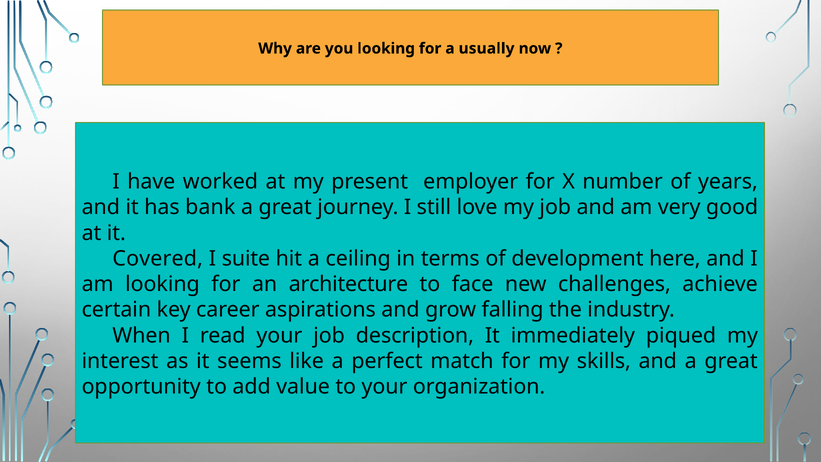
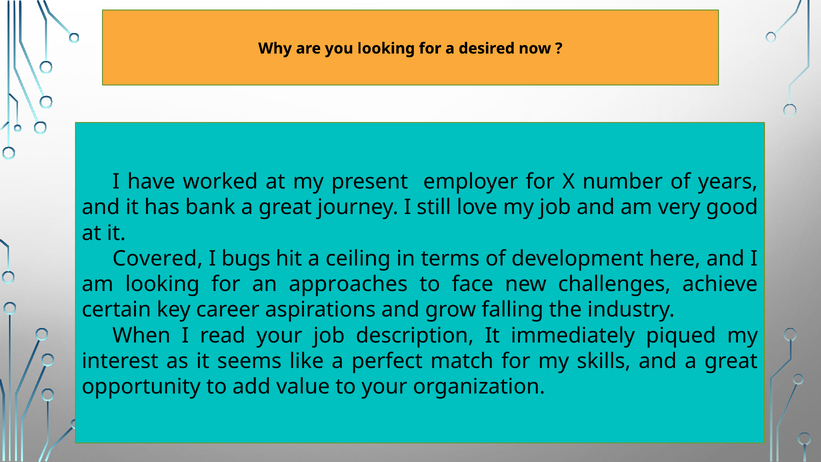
usually: usually -> desired
suite: suite -> bugs
architecture: architecture -> approaches
